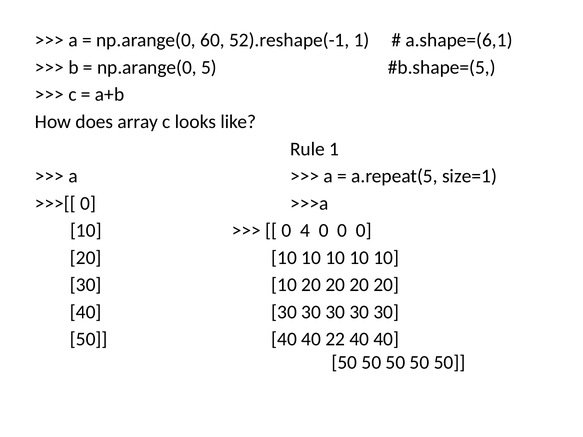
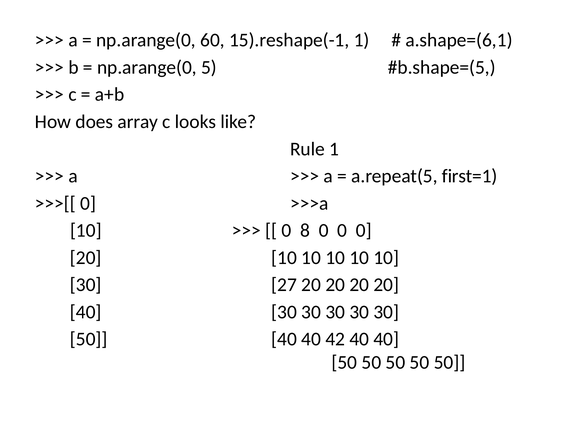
52).reshape(-1: 52).reshape(-1 -> 15).reshape(-1
size=1: size=1 -> first=1
4: 4 -> 8
30 10: 10 -> 27
22: 22 -> 42
